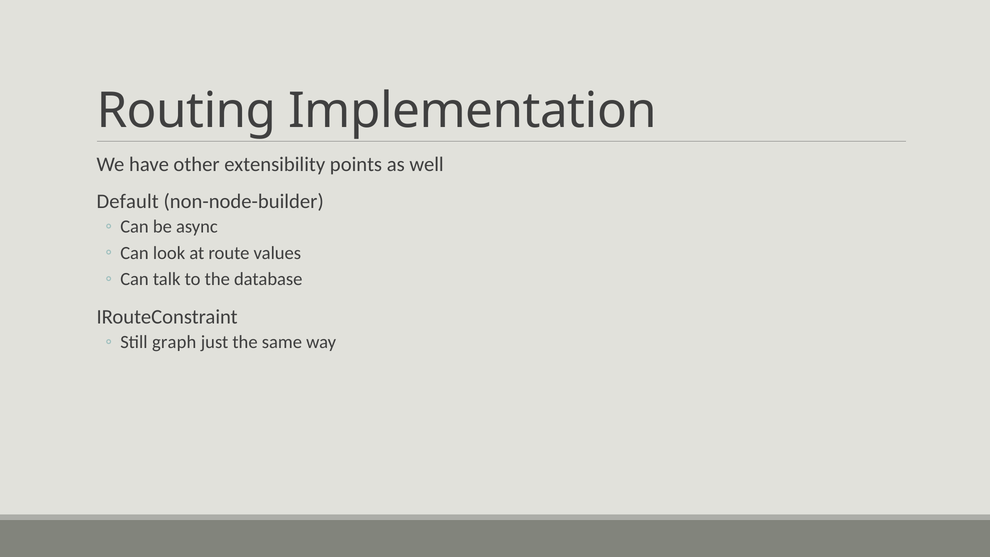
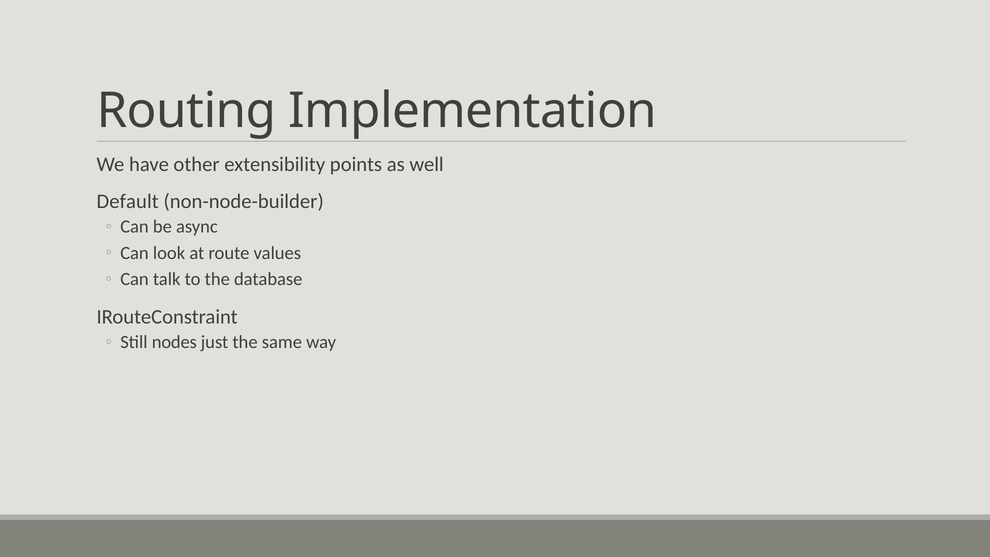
graph: graph -> nodes
